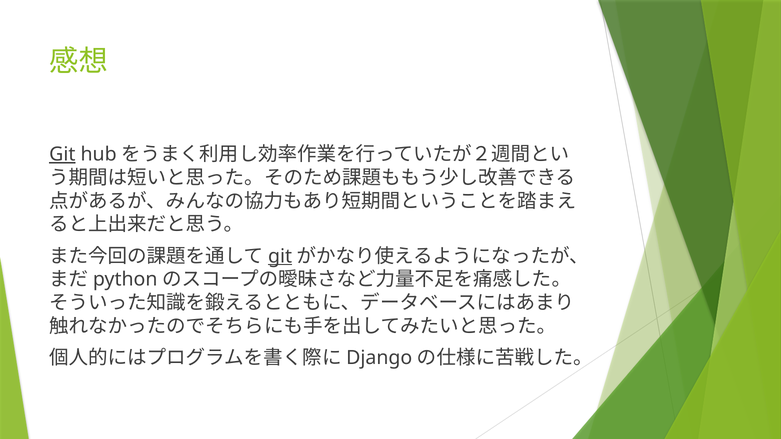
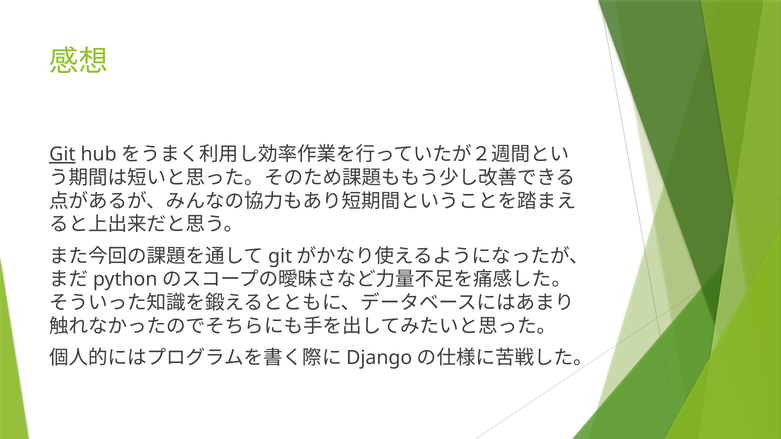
git at (280, 256) underline: present -> none
